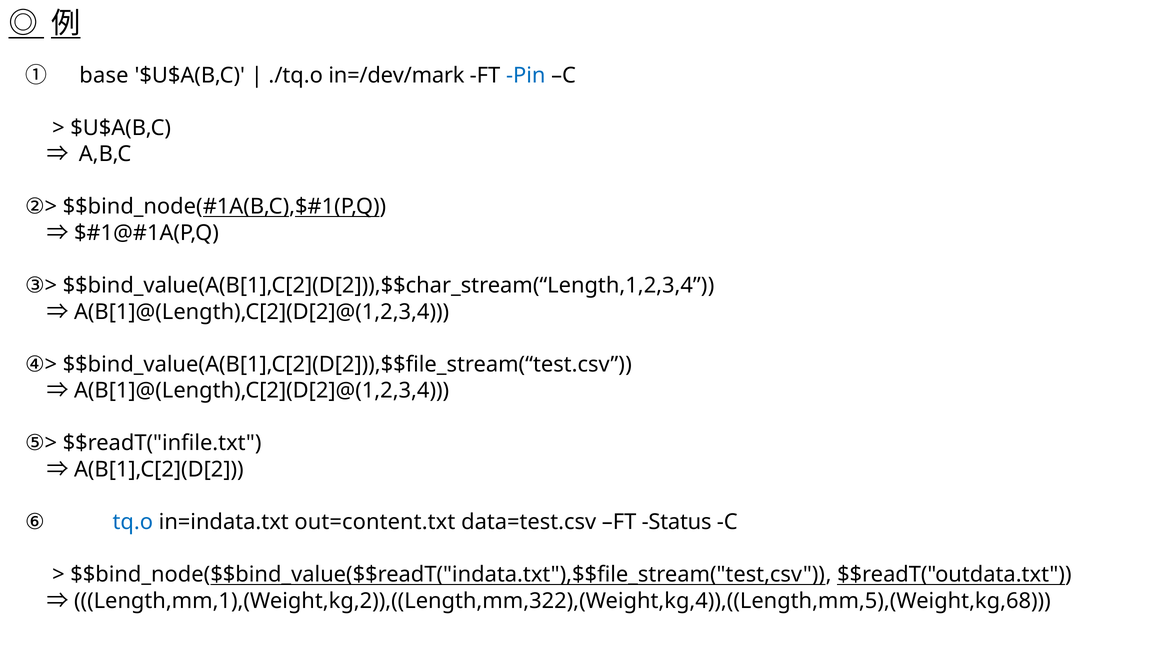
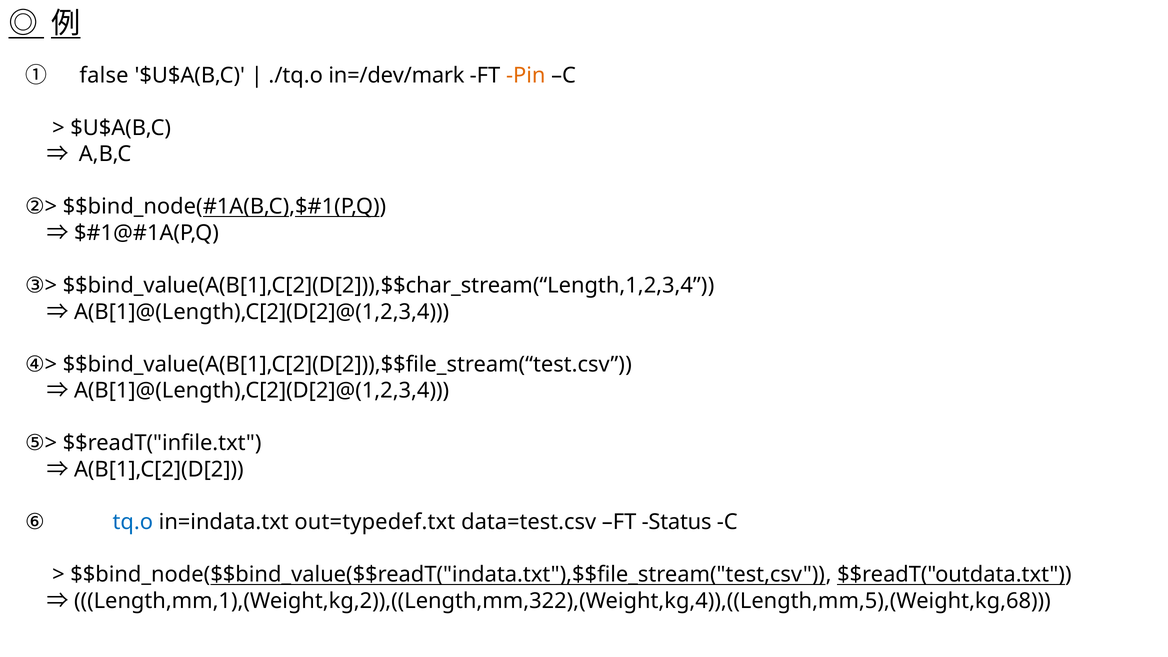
base: base -> false
Pin colour: blue -> orange
out=content.txt: out=content.txt -> out=typedef.txt
